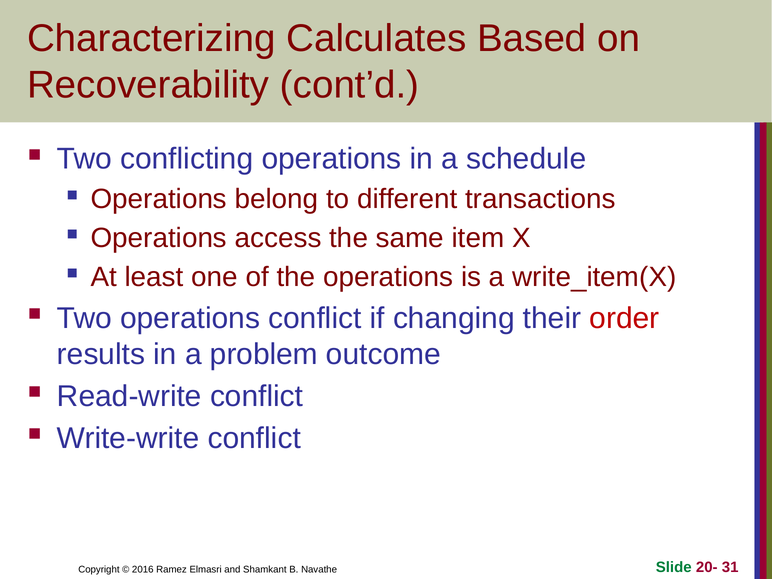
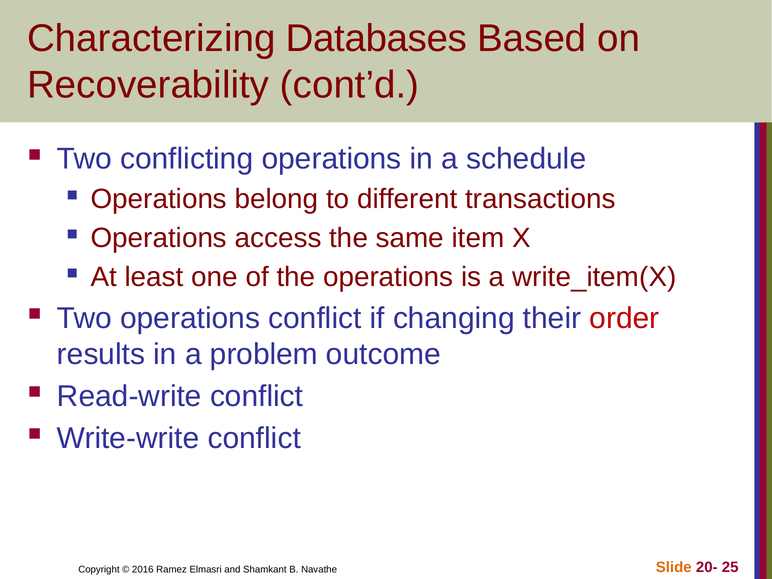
Calculates: Calculates -> Databases
Slide colour: green -> orange
31: 31 -> 25
